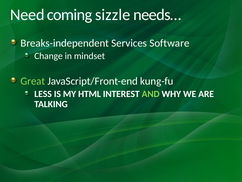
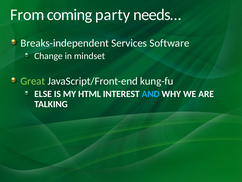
Need: Need -> From
sizzle: sizzle -> party
LESS: LESS -> ELSE
AND colour: light green -> light blue
